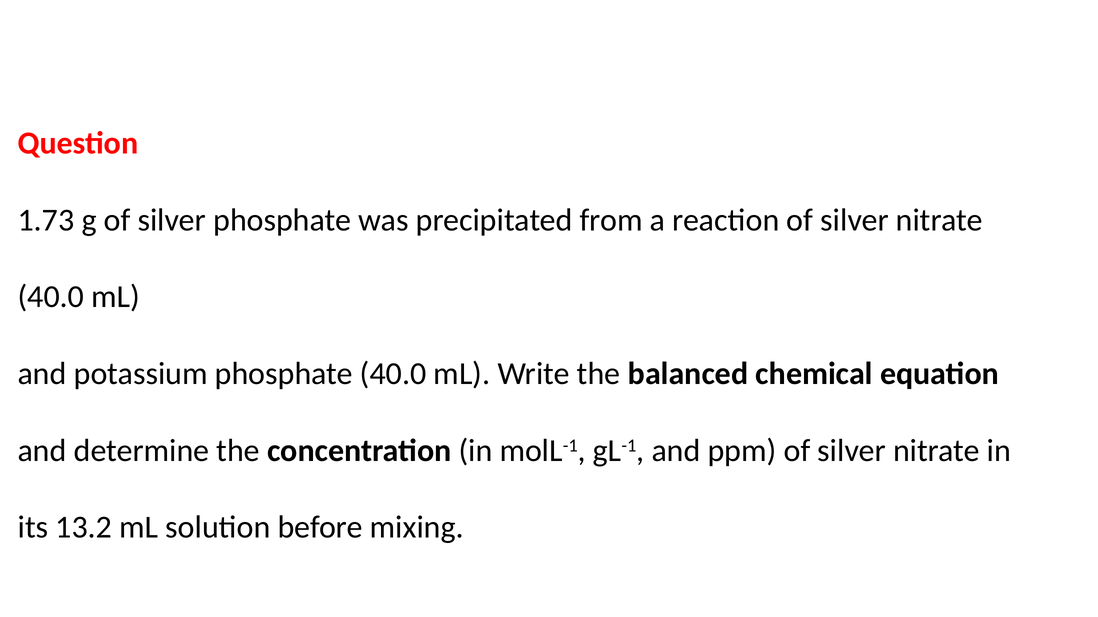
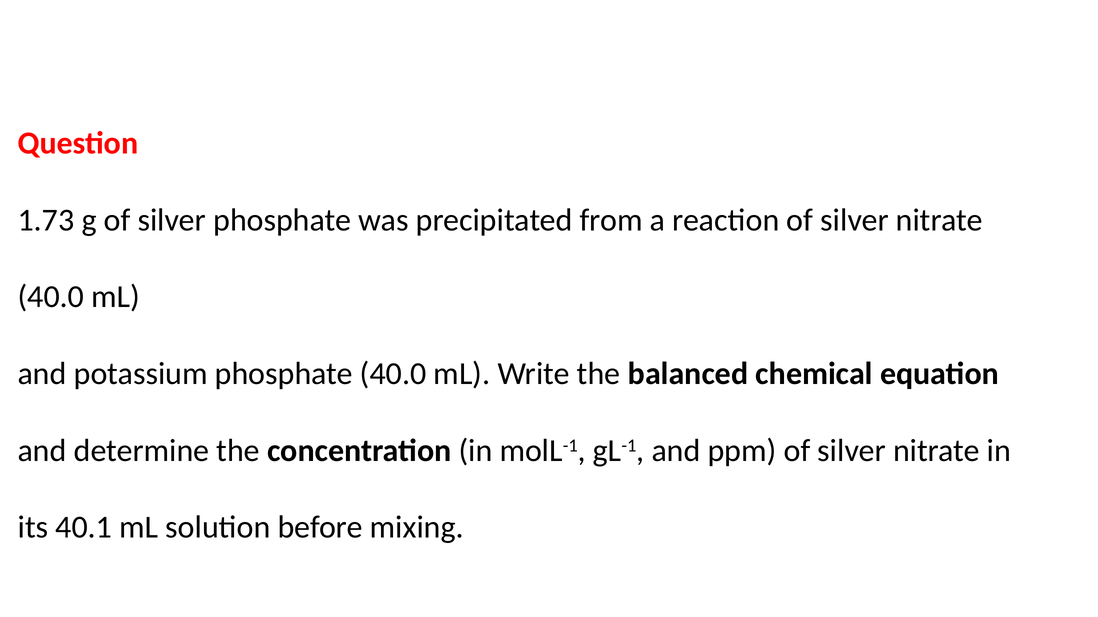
13.2: 13.2 -> 40.1
